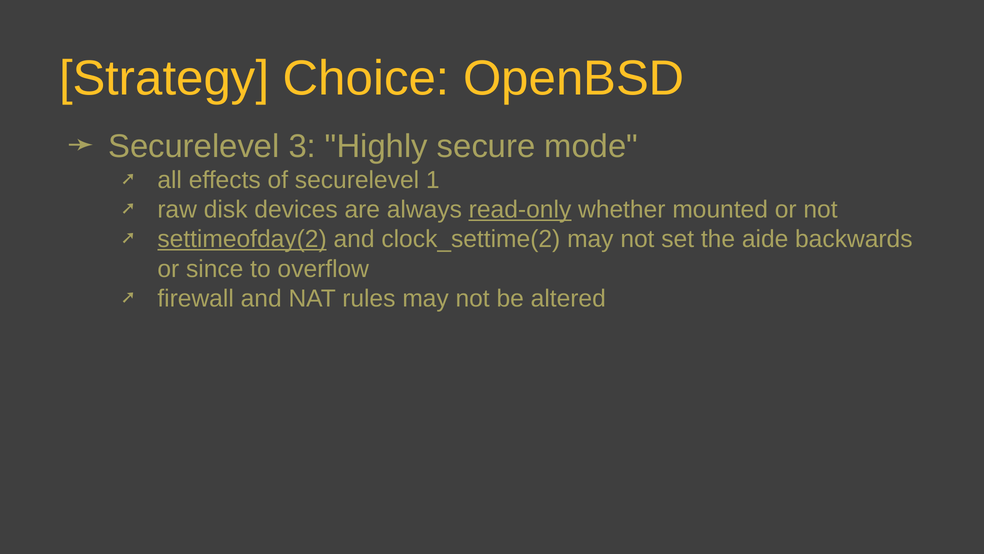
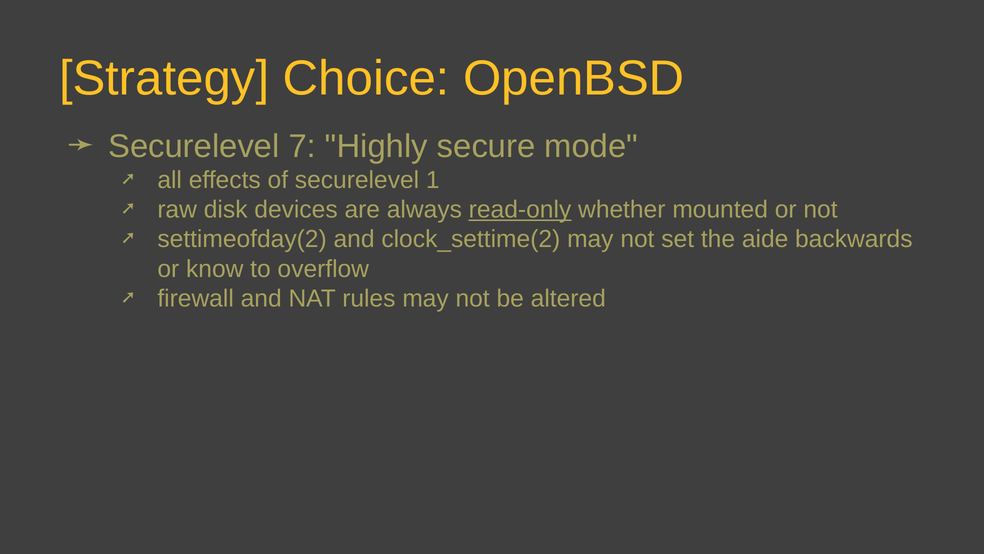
3: 3 -> 7
settimeofday(2 underline: present -> none
since: since -> know
